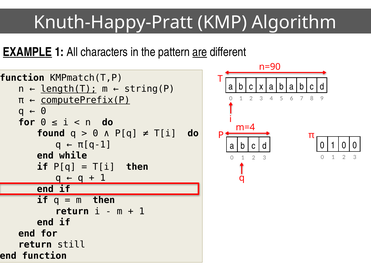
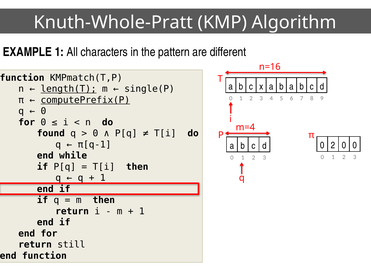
Knuth-Happy-Pratt: Knuth-Happy-Pratt -> Knuth-Whole-Pratt
EXAMPLE underline: present -> none
are underline: present -> none
n=90: n=90 -> n=16
string(P: string(P -> single(P
1 at (333, 145): 1 -> 2
